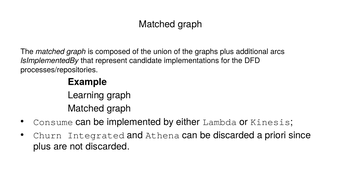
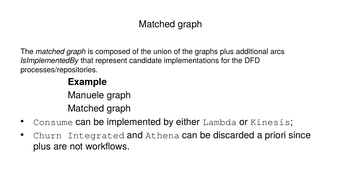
Learning: Learning -> Manuele
not discarded: discarded -> workflows
